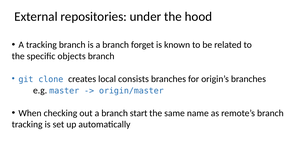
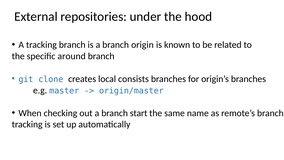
forget: forget -> origin
objects: objects -> around
